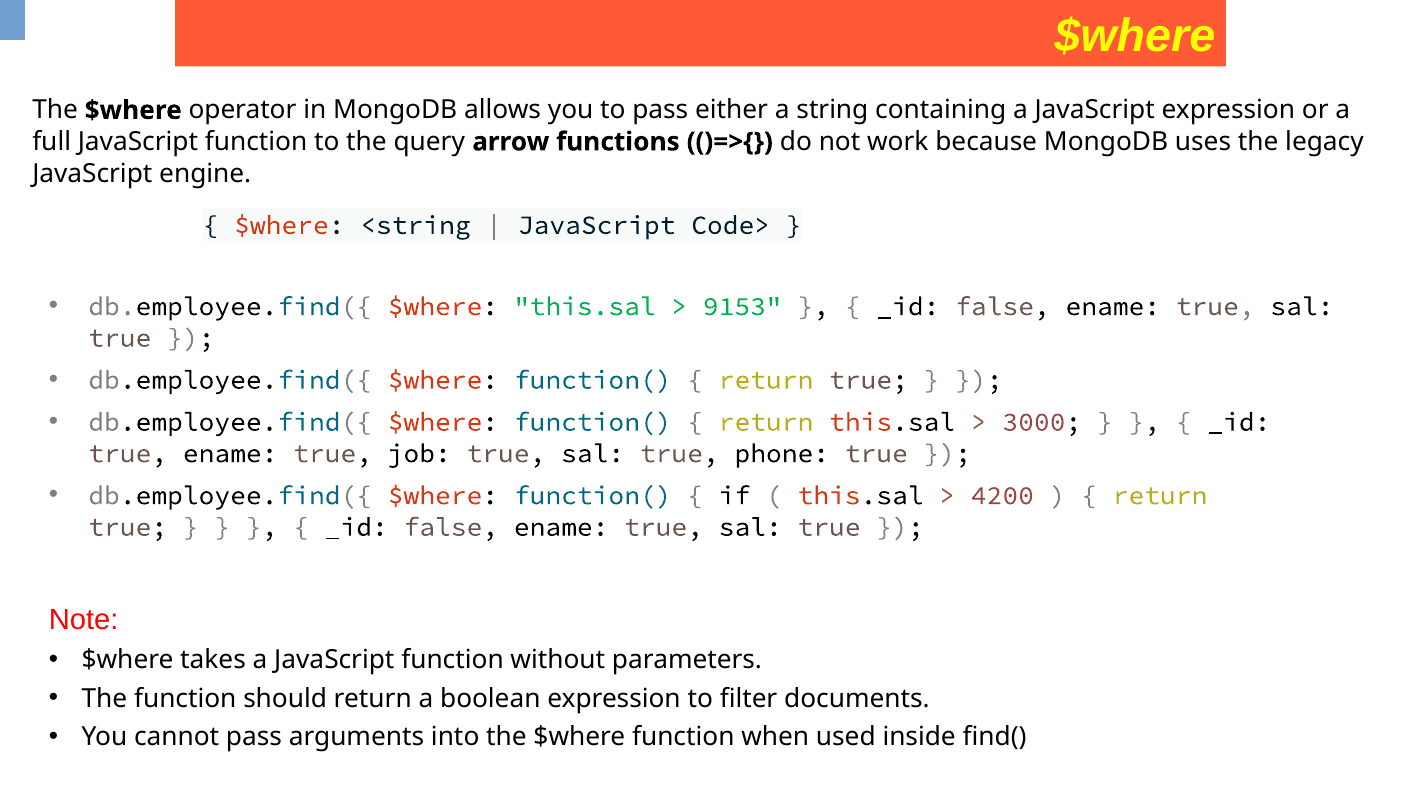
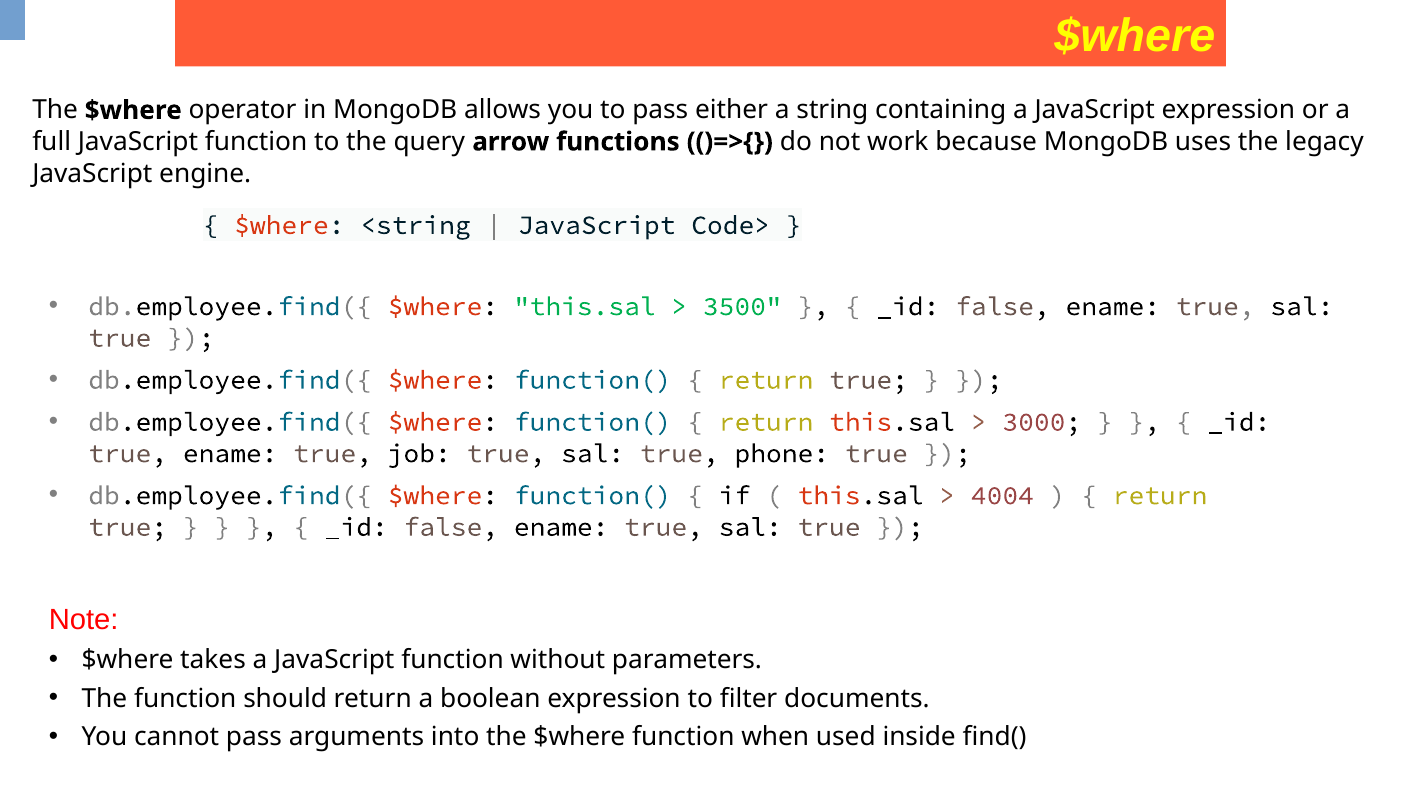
9153: 9153 -> 3500
4200: 4200 -> 4004
